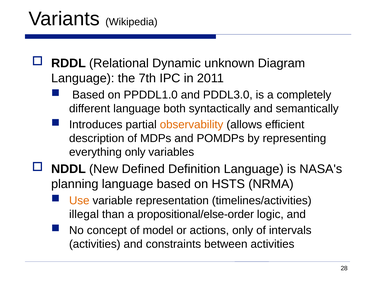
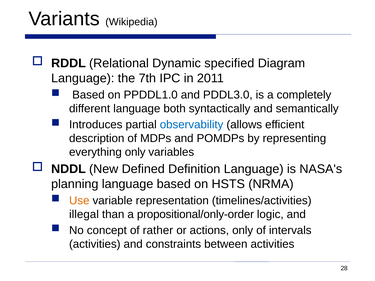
unknown: unknown -> specified
observability colour: orange -> blue
propositional/else-order: propositional/else-order -> propositional/only-order
model: model -> rather
